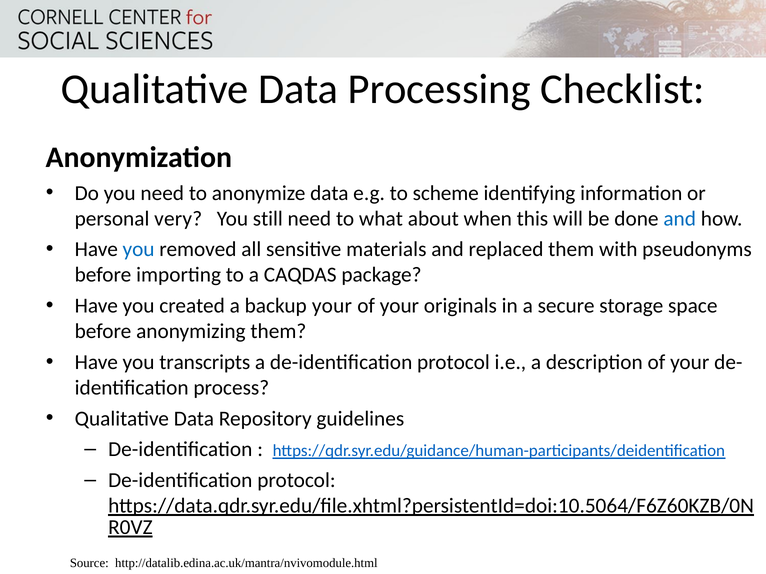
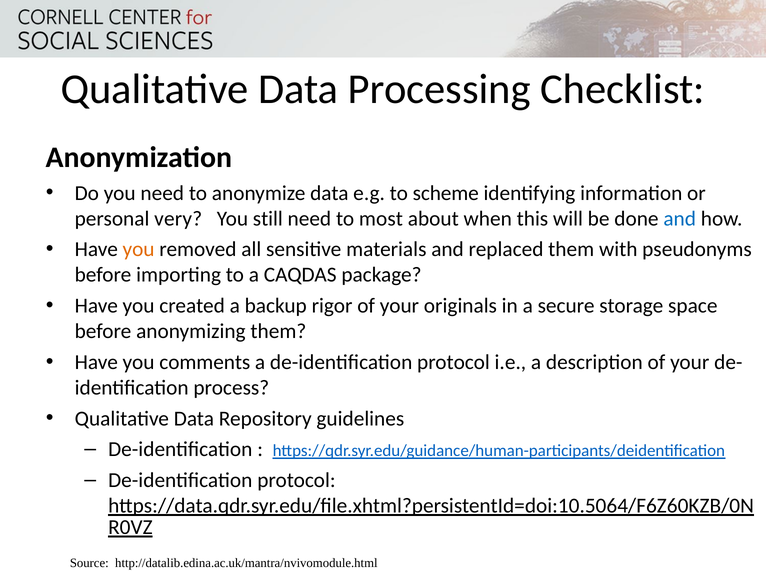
what: what -> most
you at (139, 250) colour: blue -> orange
backup your: your -> rigor
transcripts: transcripts -> comments
